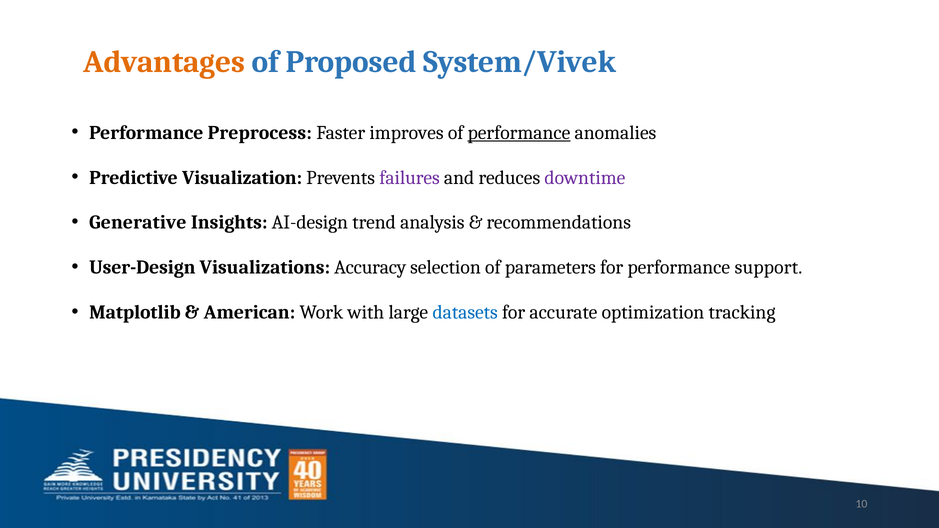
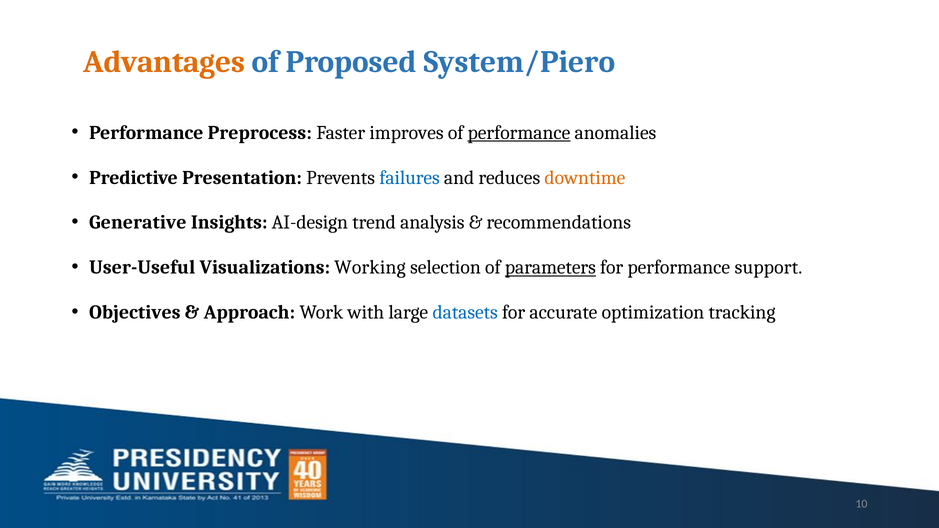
System/Vivek: System/Vivek -> System/Piero
Visualization: Visualization -> Presentation
failures colour: purple -> blue
downtime colour: purple -> orange
User-Design: User-Design -> User-Useful
Accuracy: Accuracy -> Working
parameters underline: none -> present
Matplotlib: Matplotlib -> Objectives
American: American -> Approach
